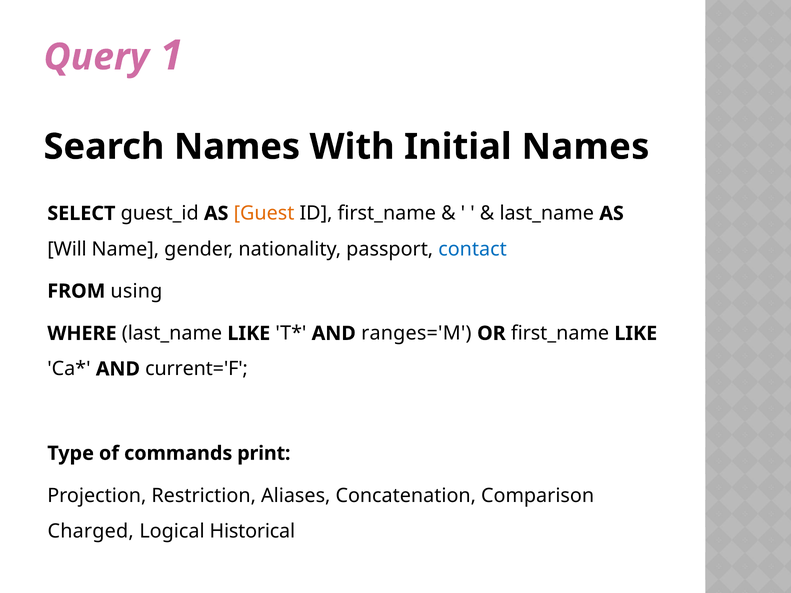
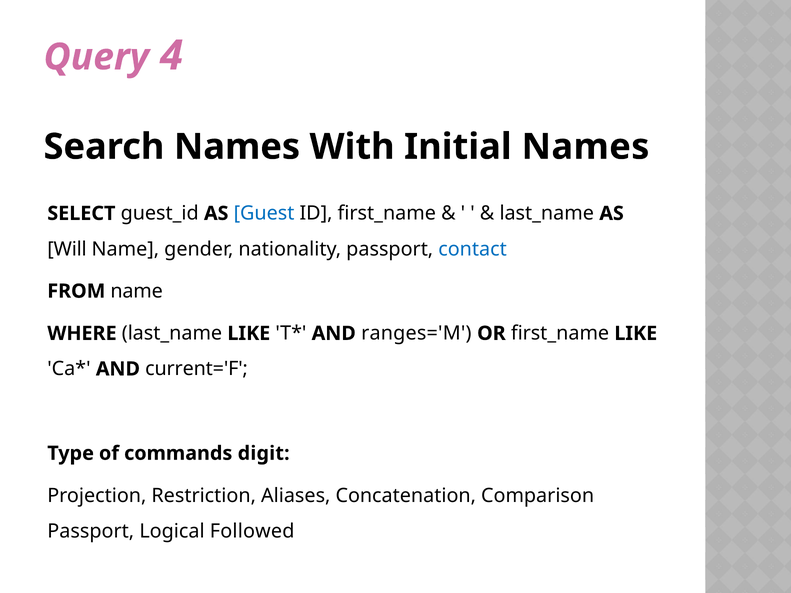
1: 1 -> 4
Guest colour: orange -> blue
FROM using: using -> name
print: print -> digit
Charged at (91, 531): Charged -> Passport
Historical: Historical -> Followed
